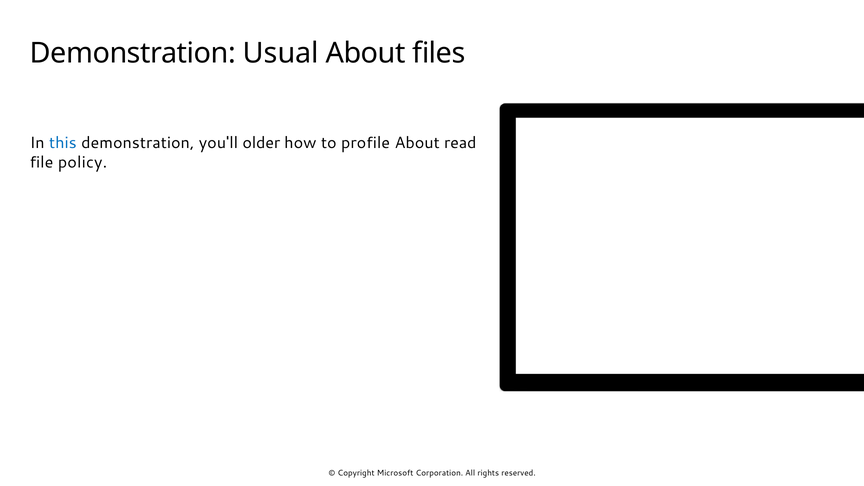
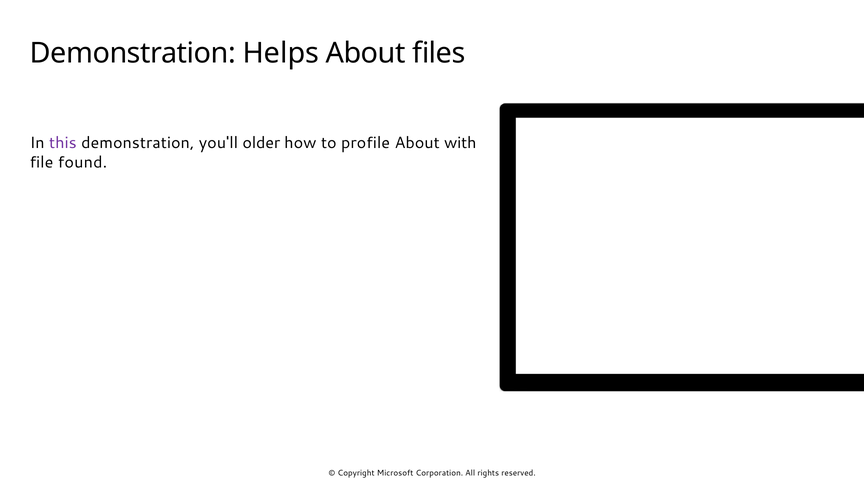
Usual: Usual -> Helps
this colour: blue -> purple
read: read -> with
policy: policy -> found
